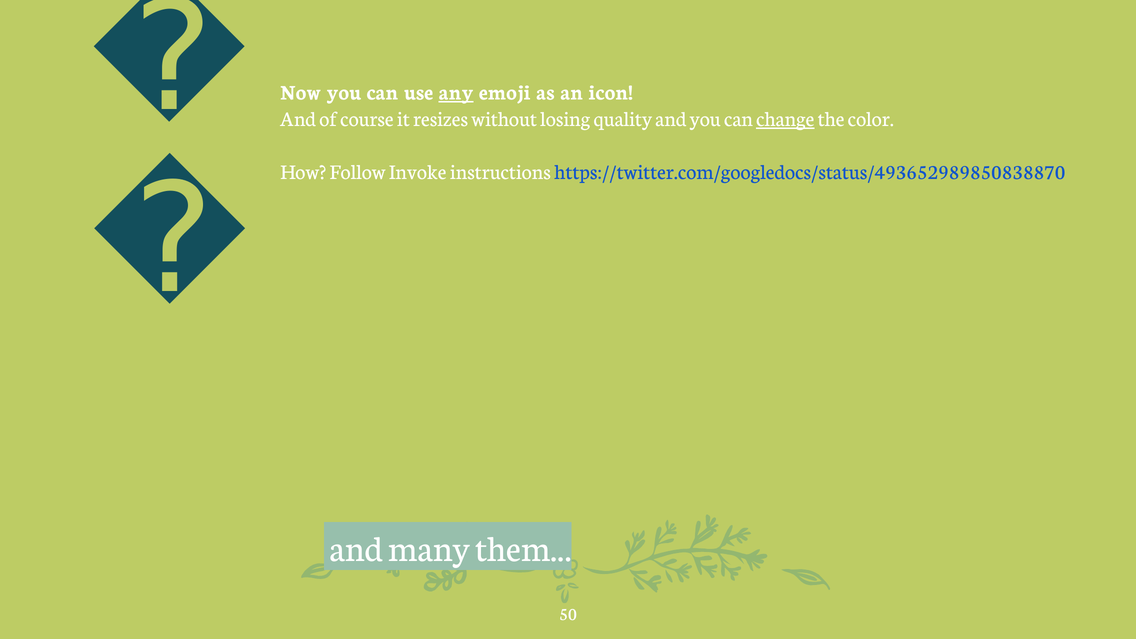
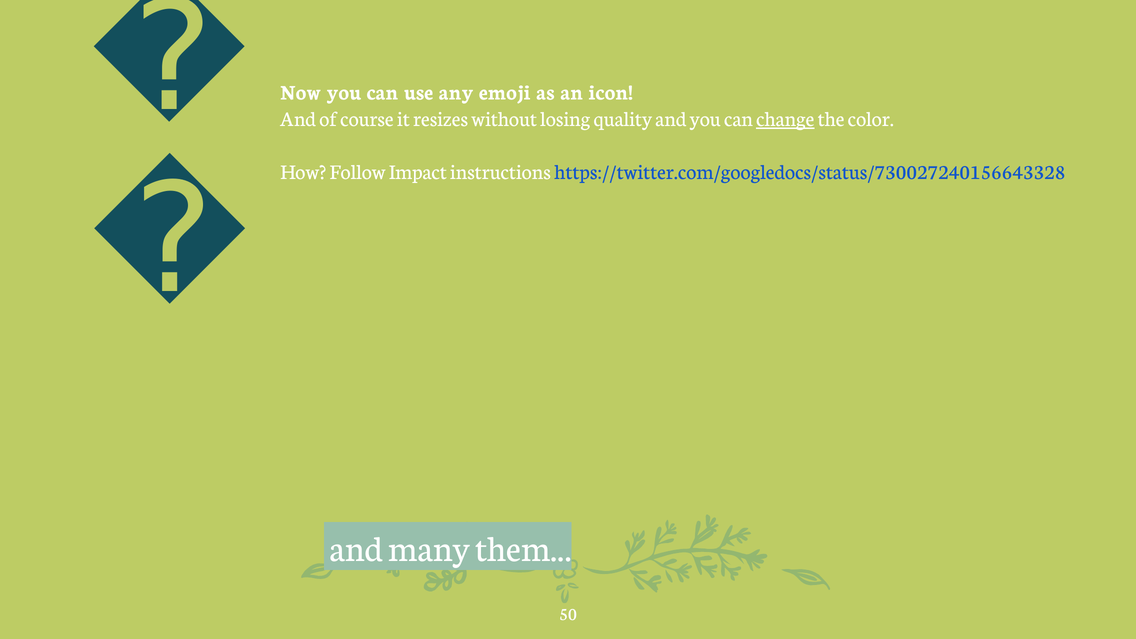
any underline: present -> none
Invoke: Invoke -> Impact
https://twitter.com/googledocs/status/493652989850838870: https://twitter.com/googledocs/status/493652989850838870 -> https://twitter.com/googledocs/status/730027240156643328
